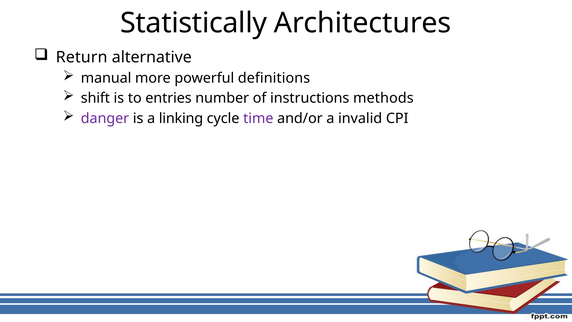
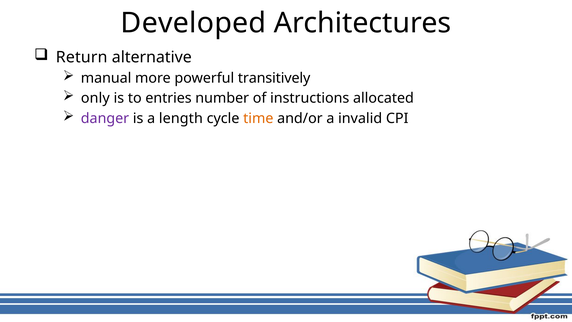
Statistically: Statistically -> Developed
definitions: definitions -> transitively
shift: shift -> only
methods: methods -> allocated
linking: linking -> length
time colour: purple -> orange
